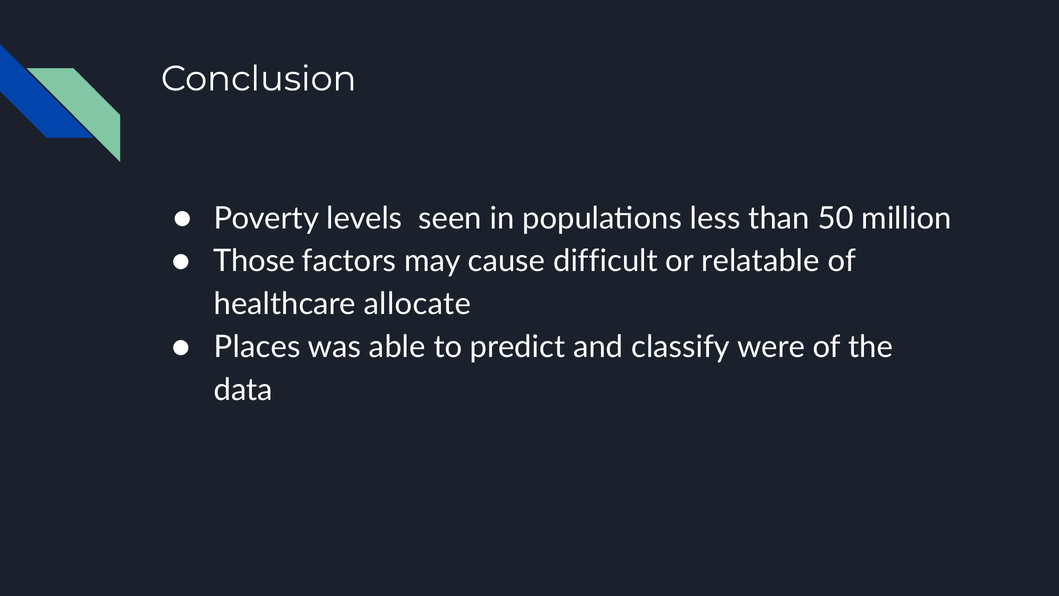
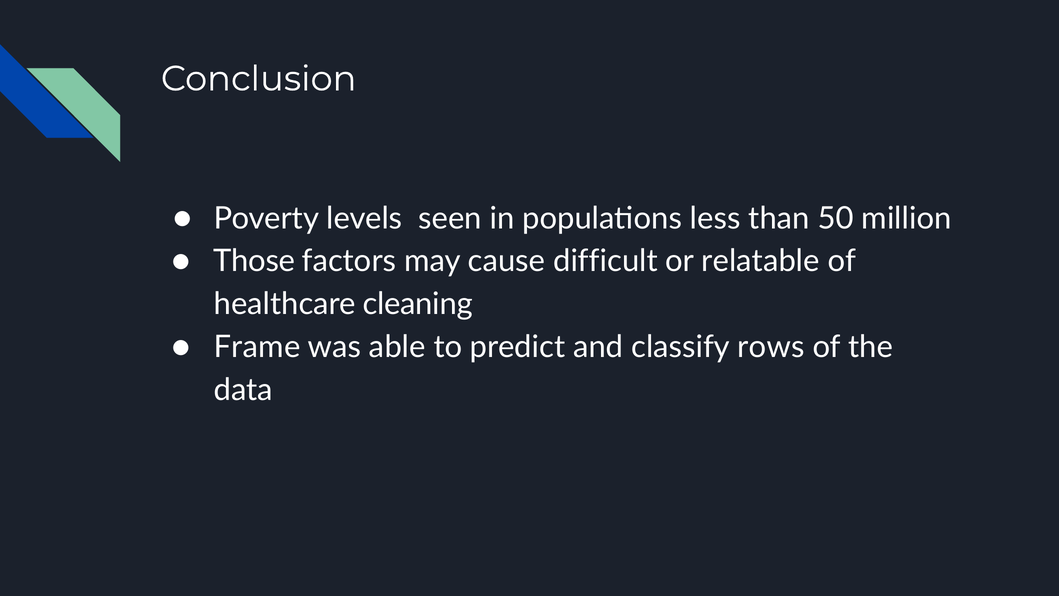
allocate: allocate -> cleaning
Places: Places -> Frame
were: were -> rows
